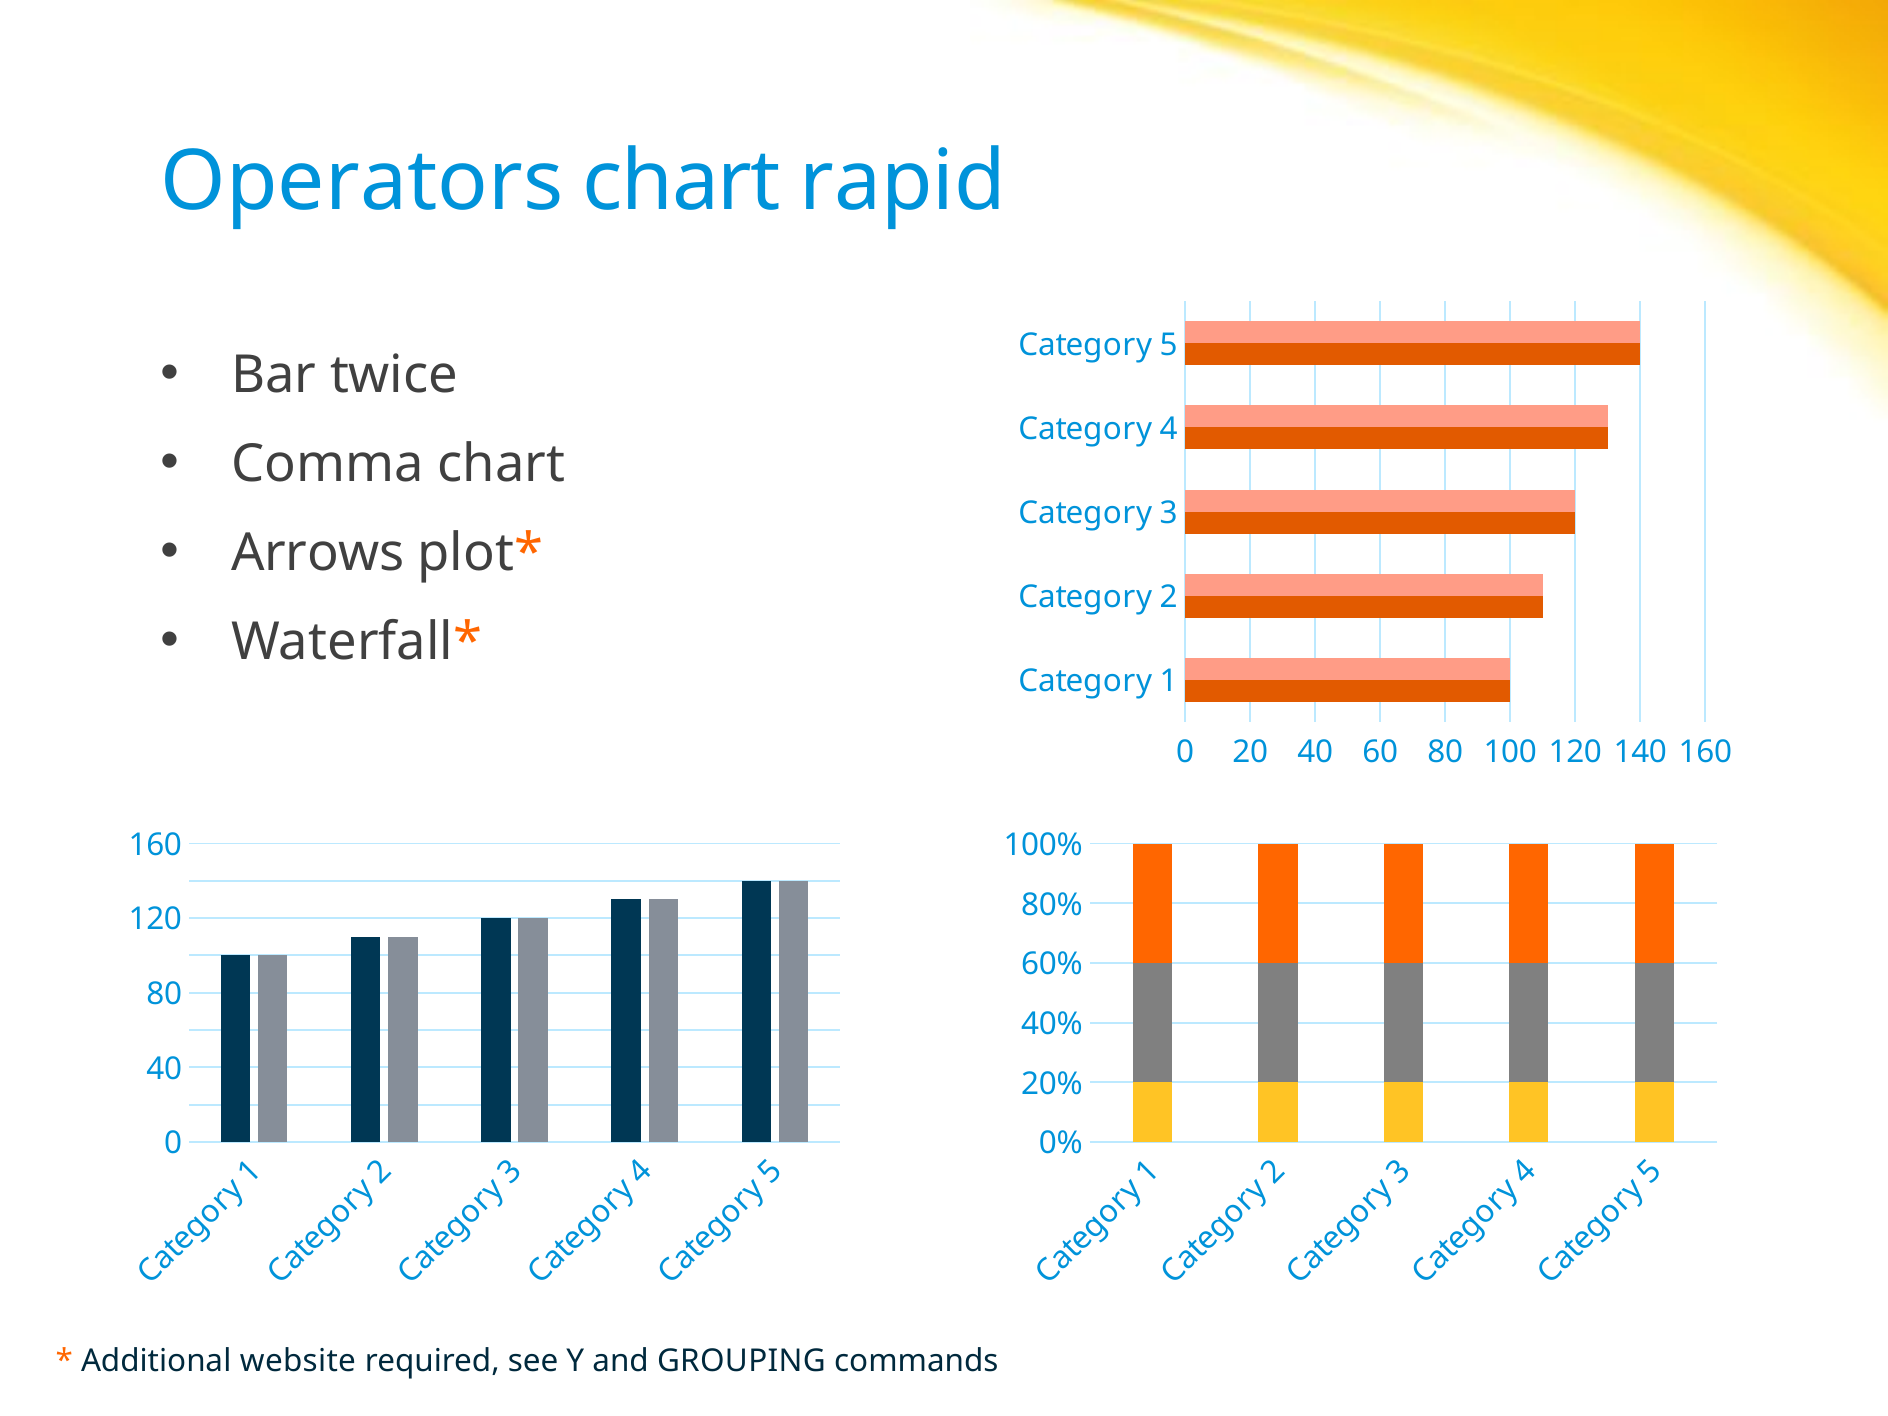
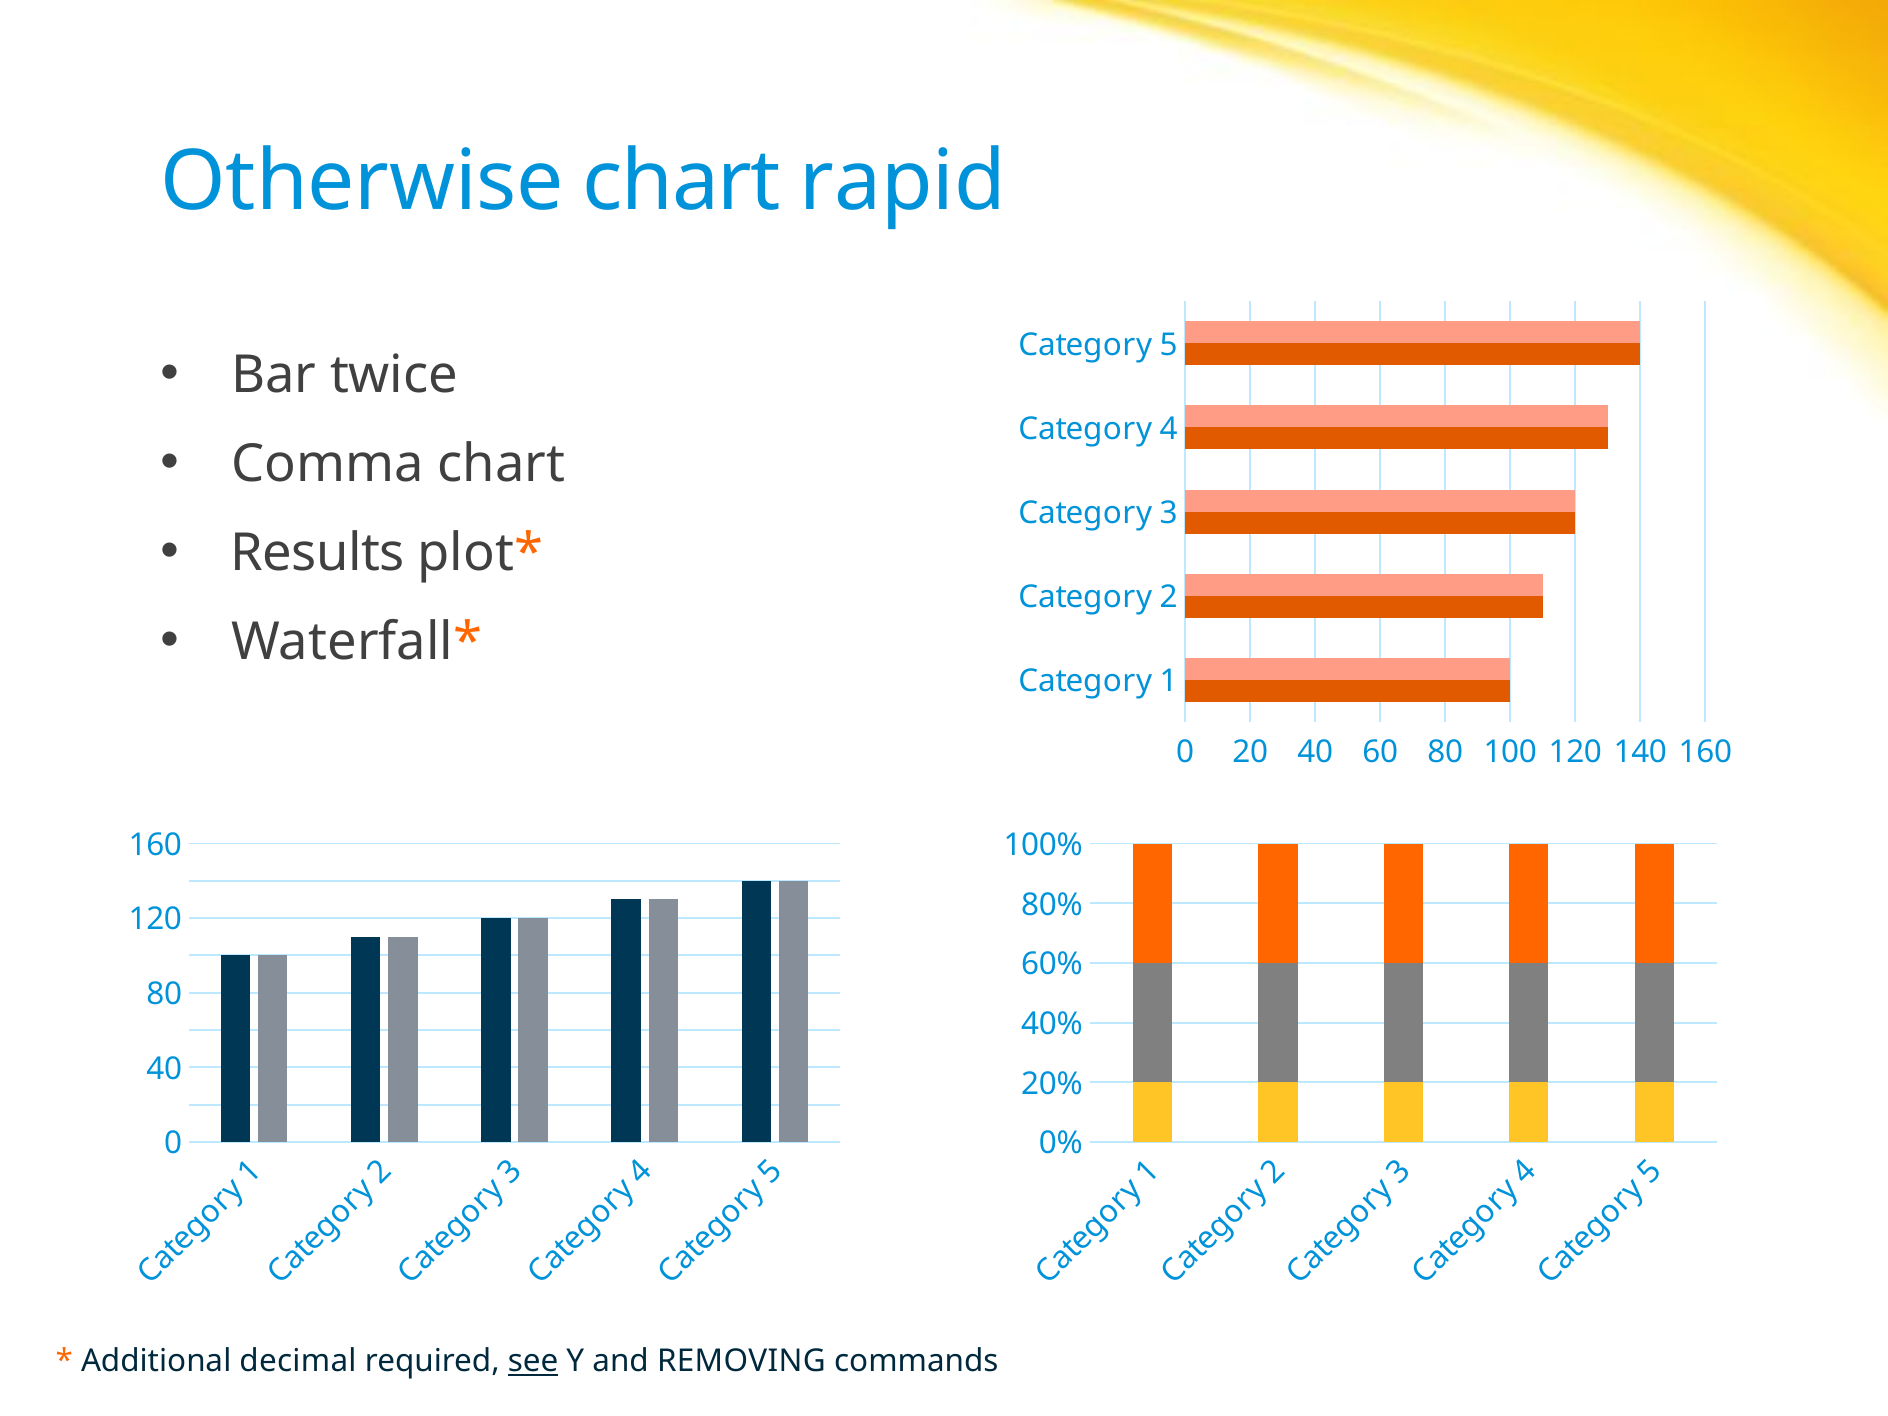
Operators: Operators -> Otherwise
Arrows: Arrows -> Results
website: website -> decimal
see underline: none -> present
GROUPING: GROUPING -> REMOVING
